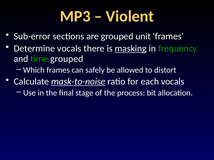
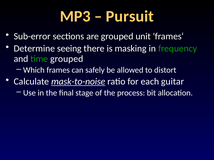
Violent: Violent -> Pursuit
Determine vocals: vocals -> seeing
masking underline: present -> none
each vocals: vocals -> guitar
